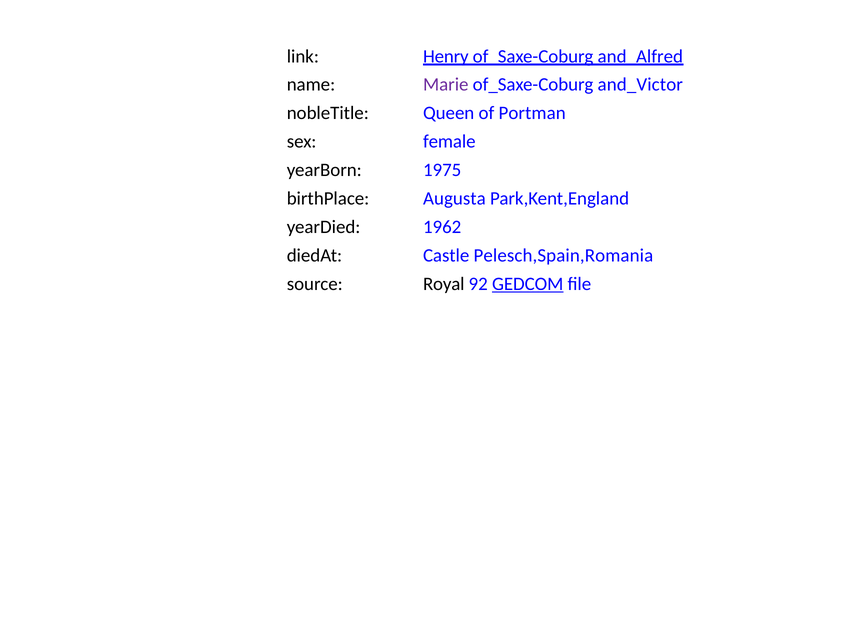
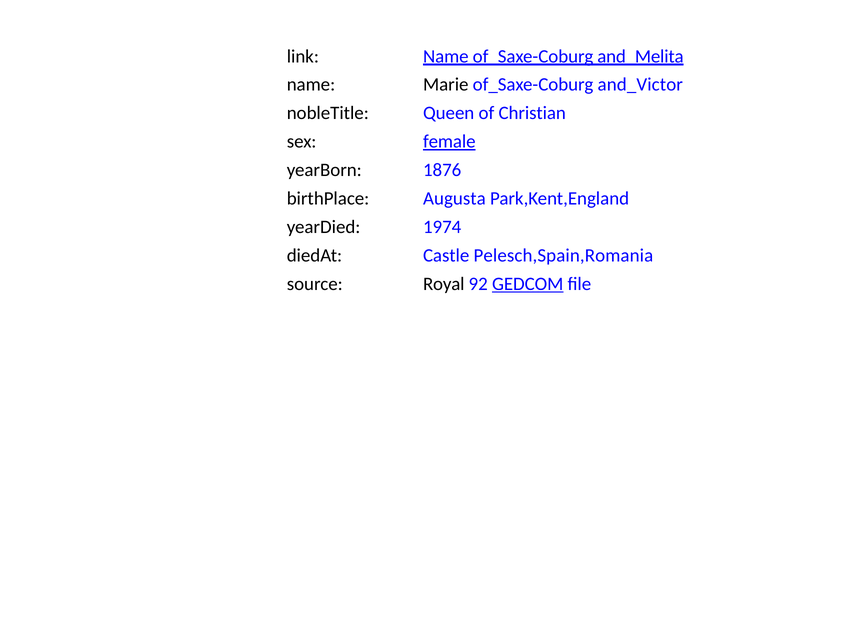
link Henry: Henry -> Name
and_Alfred: and_Alfred -> and_Melita
Marie colour: purple -> black
Portman: Portman -> Christian
female underline: none -> present
1975: 1975 -> 1876
1962: 1962 -> 1974
